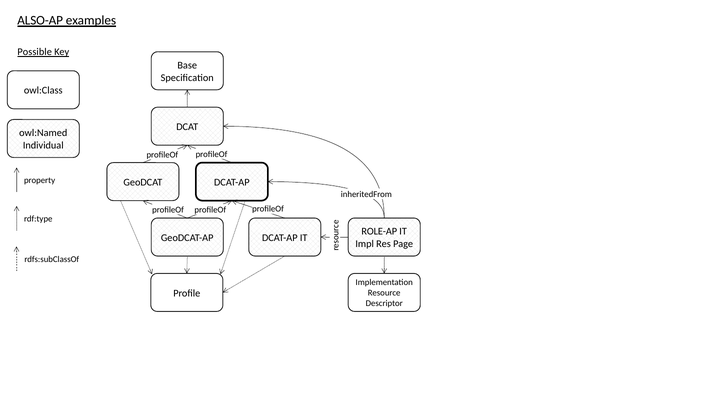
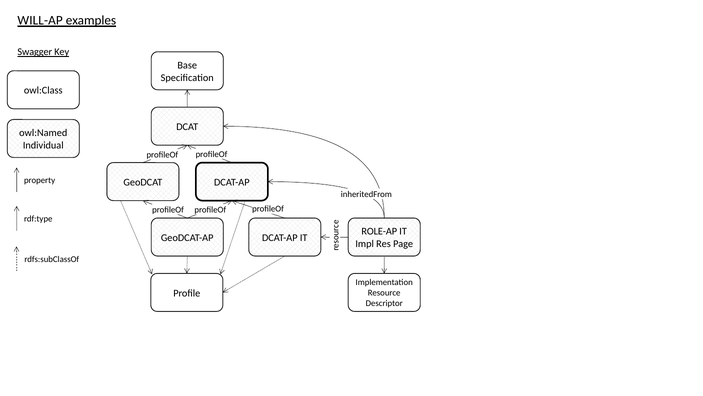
ALSO-AP: ALSO-AP -> WILL-AP
Possible: Possible -> Swagger
